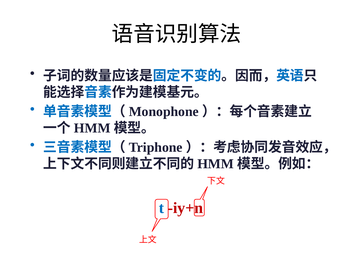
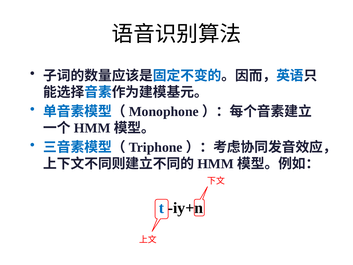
iy+n colour: red -> black
